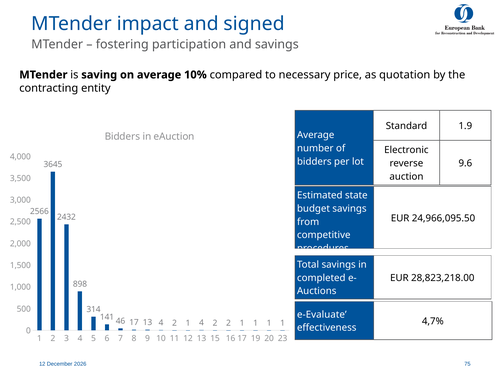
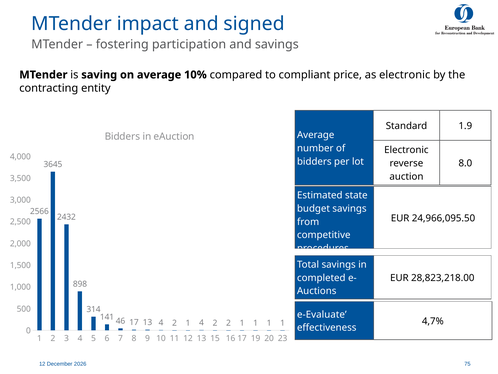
necessary: necessary -> compliant
as quotation: quotation -> electronic
9.6: 9.6 -> 8.0
